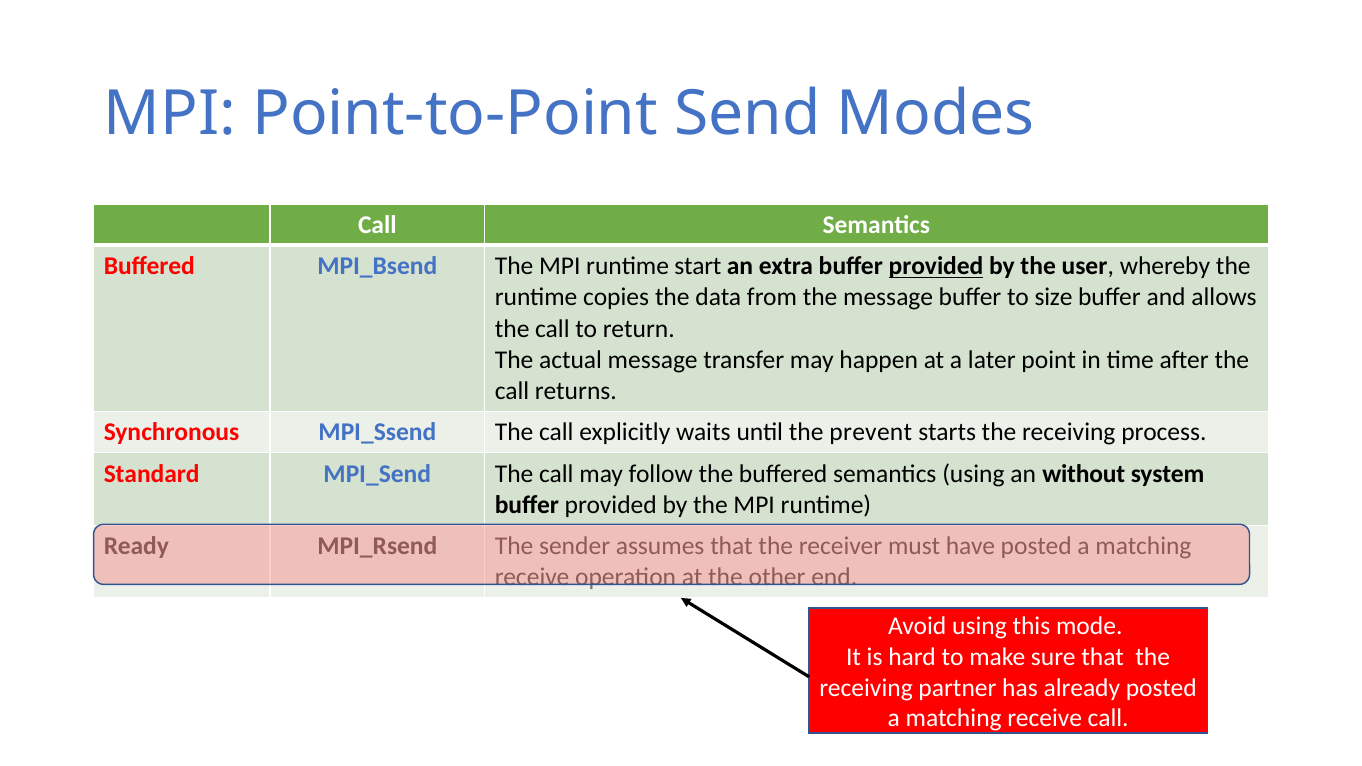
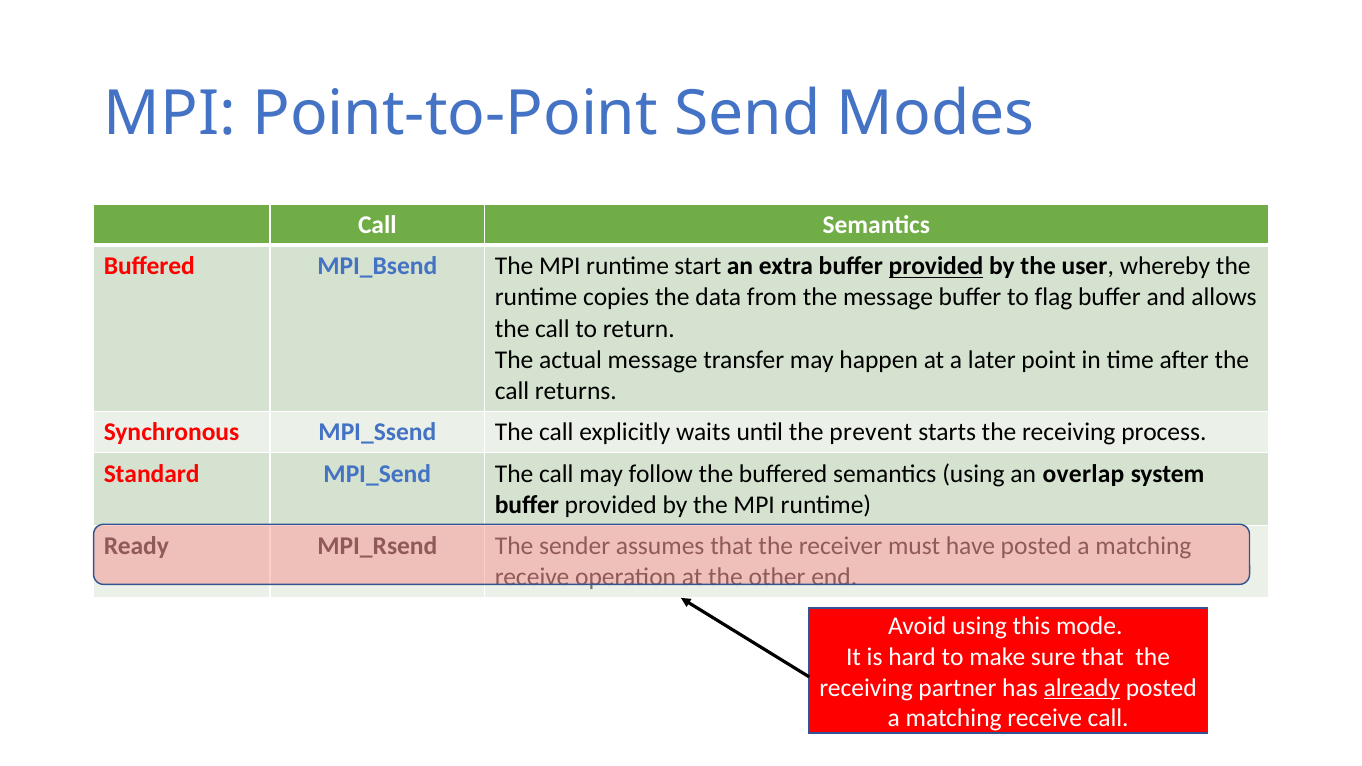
size: size -> flag
without: without -> overlap
already underline: none -> present
